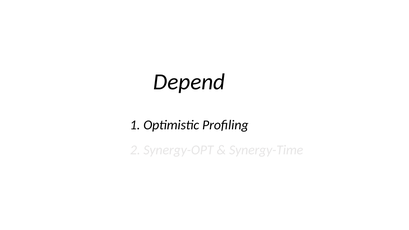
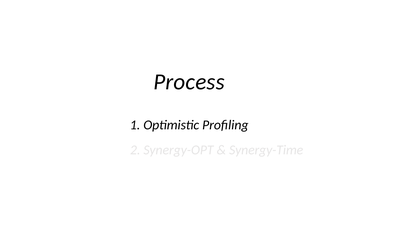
Depend: Depend -> Process
